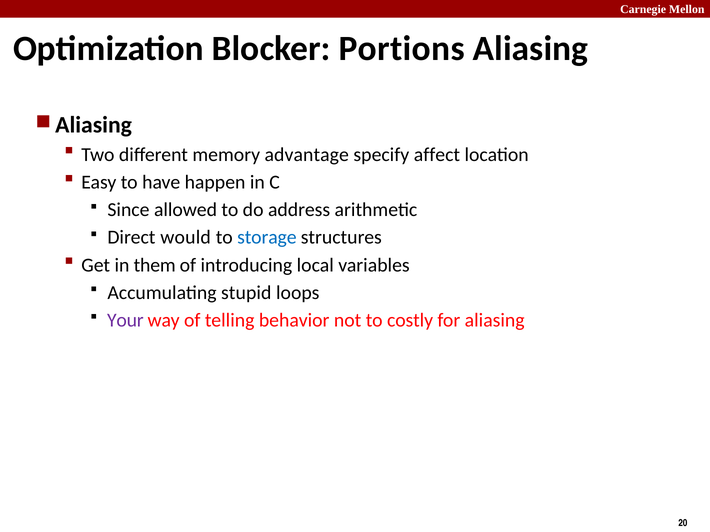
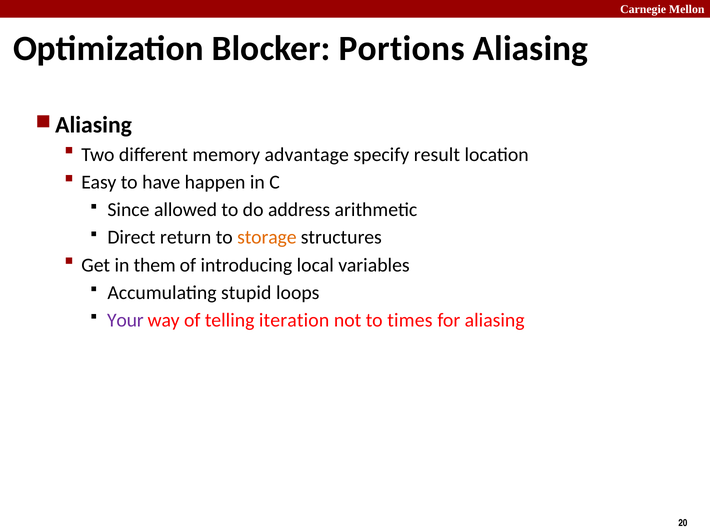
affect: affect -> result
would: would -> return
storage colour: blue -> orange
behavior: behavior -> iteration
costly: costly -> times
